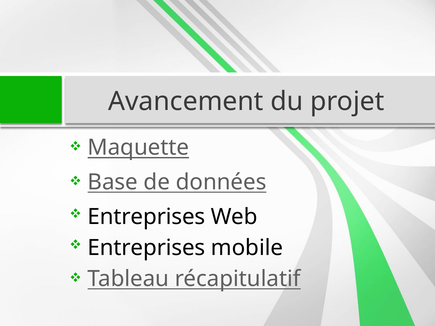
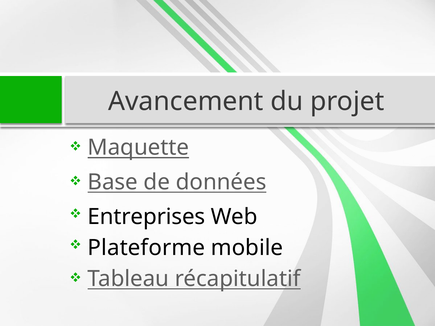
Entreprises at (146, 248): Entreprises -> Plateforme
